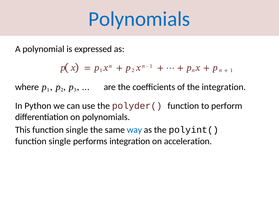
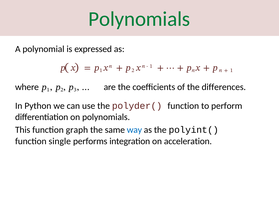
Polynomials at (139, 19) colour: blue -> green
the integration: integration -> differences
This function single: single -> graph
